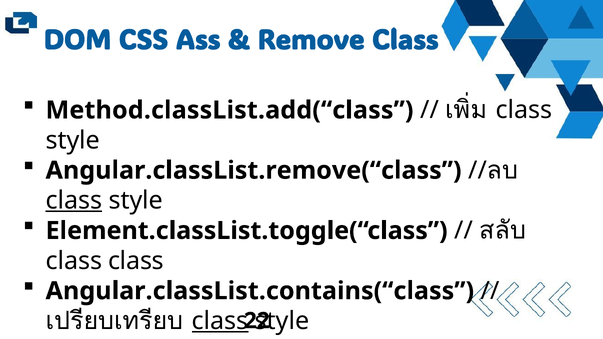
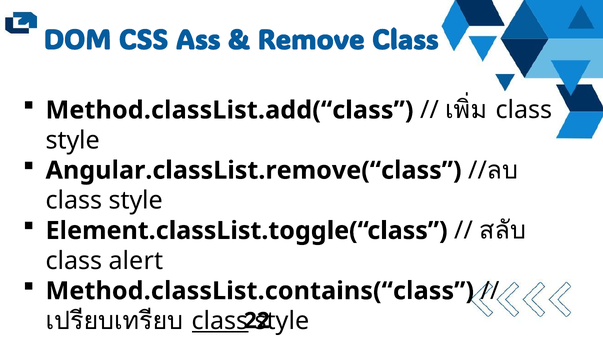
class at (74, 201) underline: present -> none
class class: class -> alert
Angular.classList.contains(“class: Angular.classList.contains(“class -> Method.classList.contains(“class
